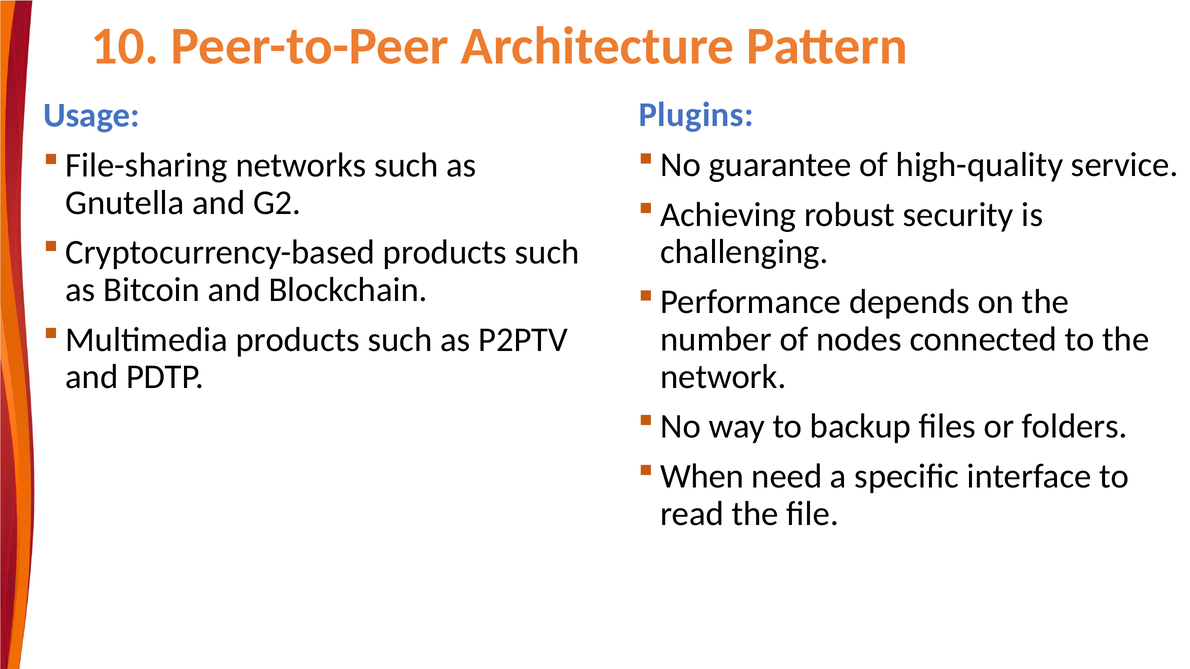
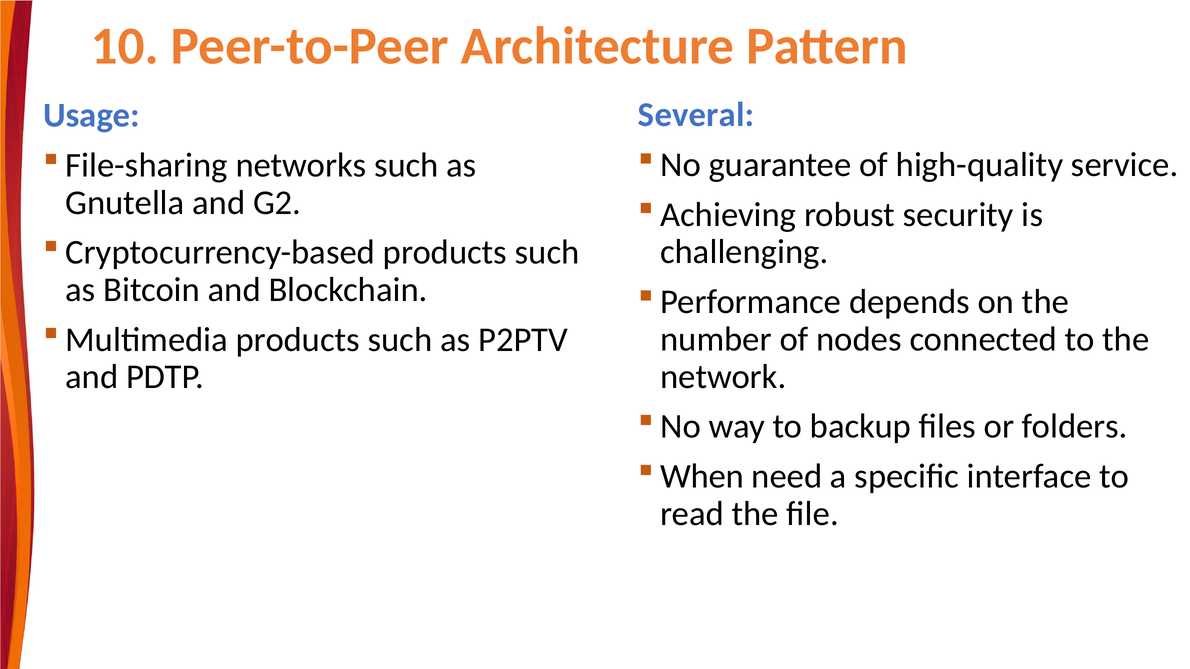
Plugins: Plugins -> Several
